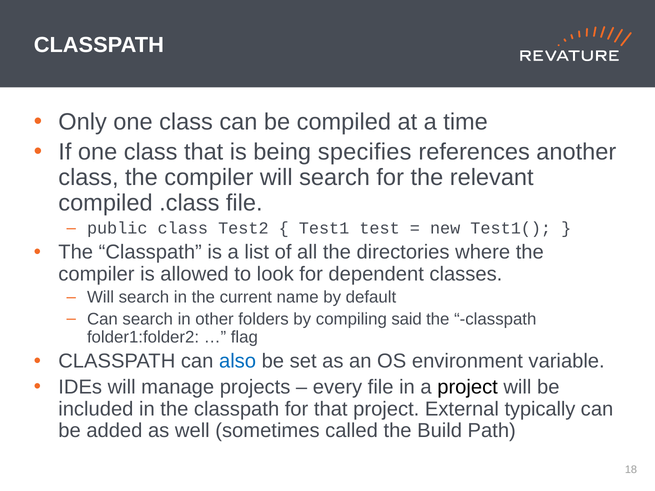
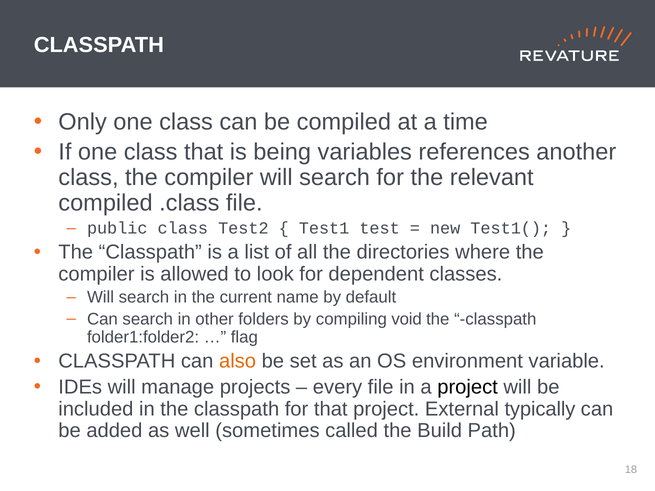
specifies: specifies -> variables
said: said -> void
also colour: blue -> orange
